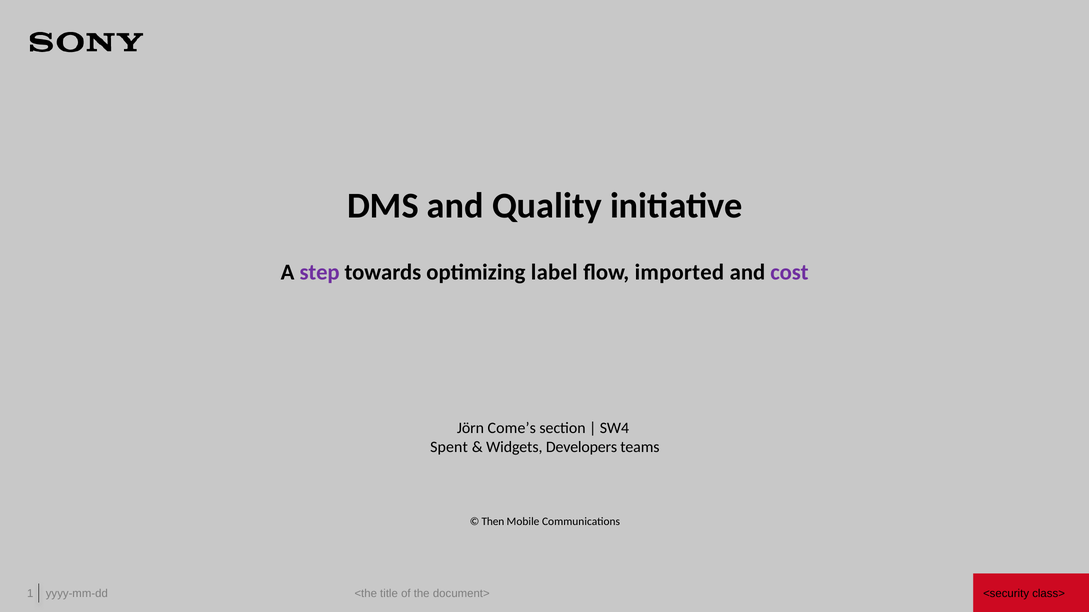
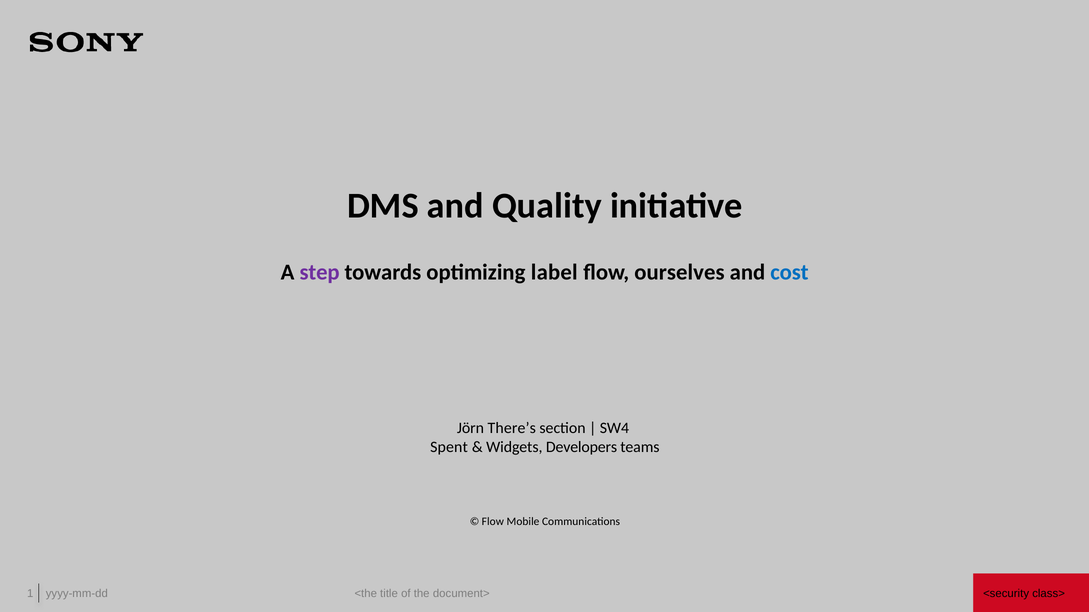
imported: imported -> ourselves
cost colour: purple -> blue
Come’s: Come’s -> There’s
Then at (493, 522): Then -> Flow
